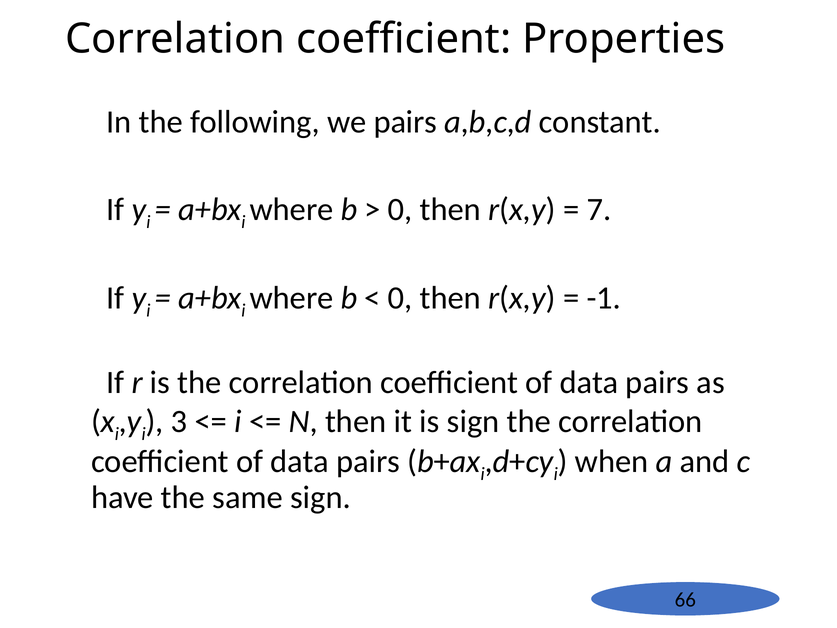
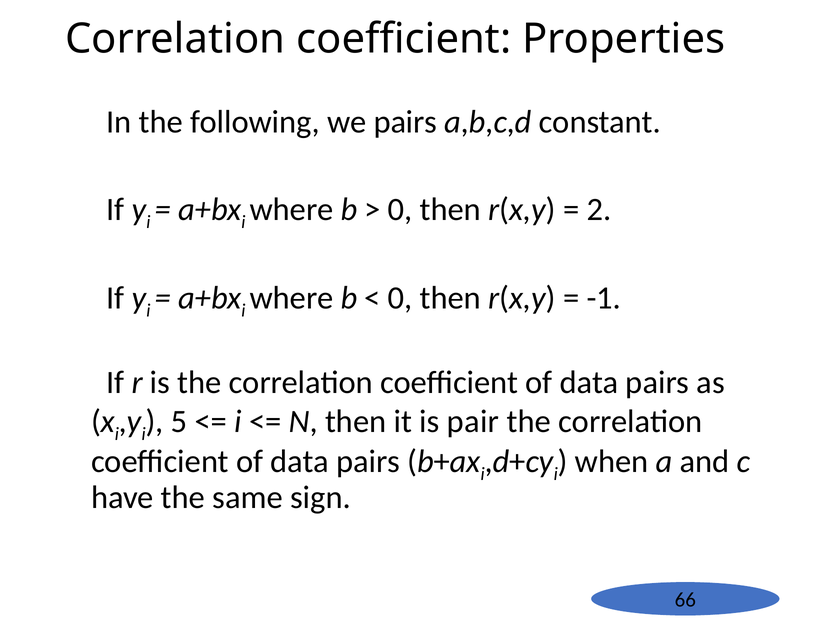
7: 7 -> 2
3: 3 -> 5
is sign: sign -> pair
